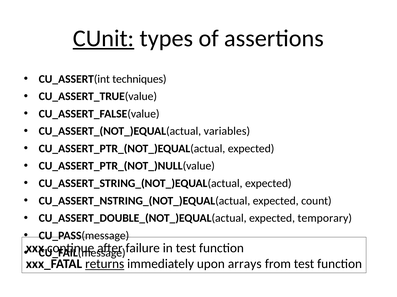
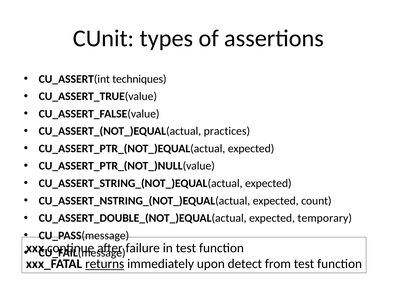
CUnit underline: present -> none
variables: variables -> practices
arrays: arrays -> detect
